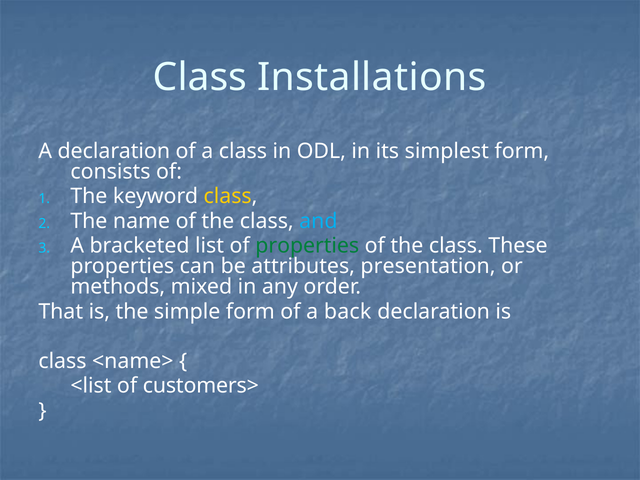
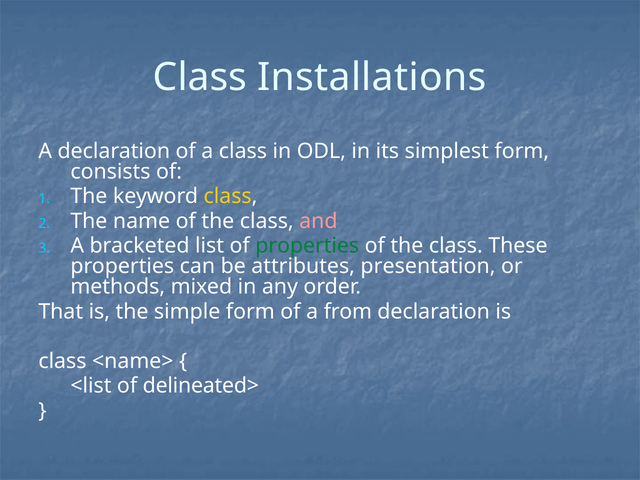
and colour: light blue -> pink
back: back -> from
customers>: customers> -> delineated>
